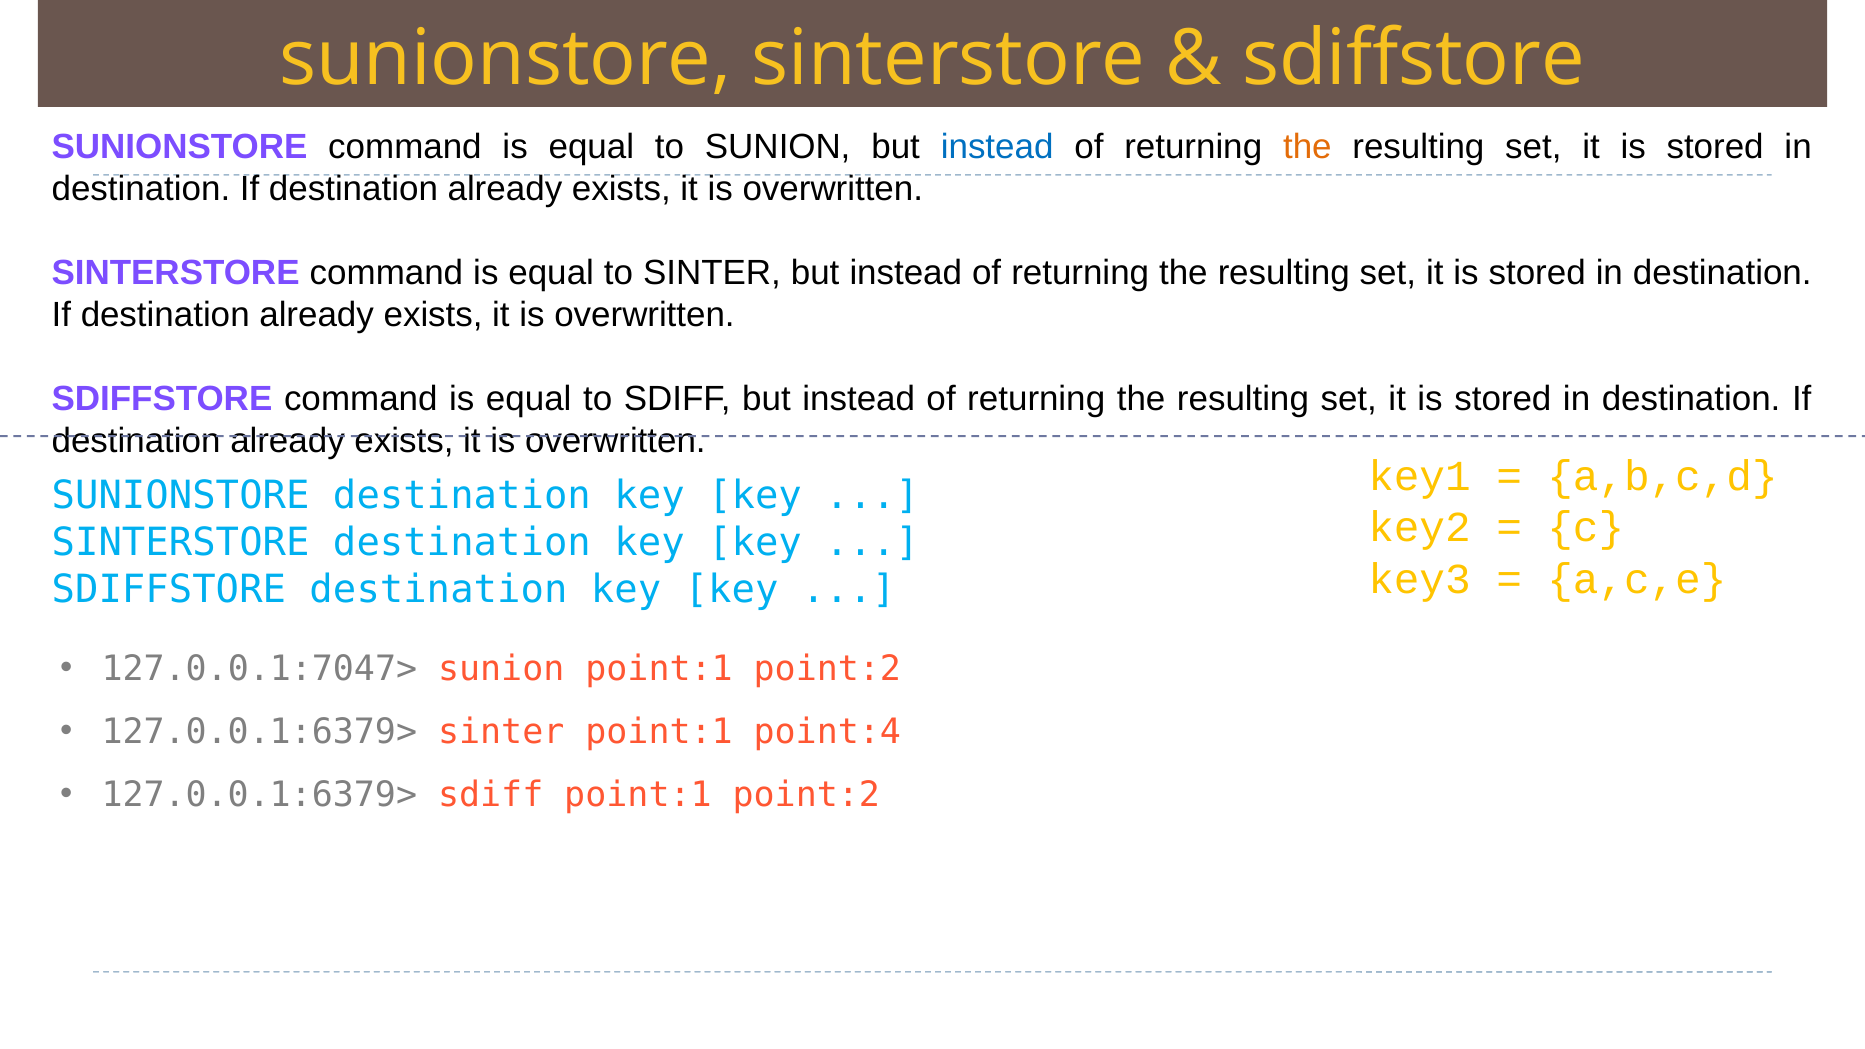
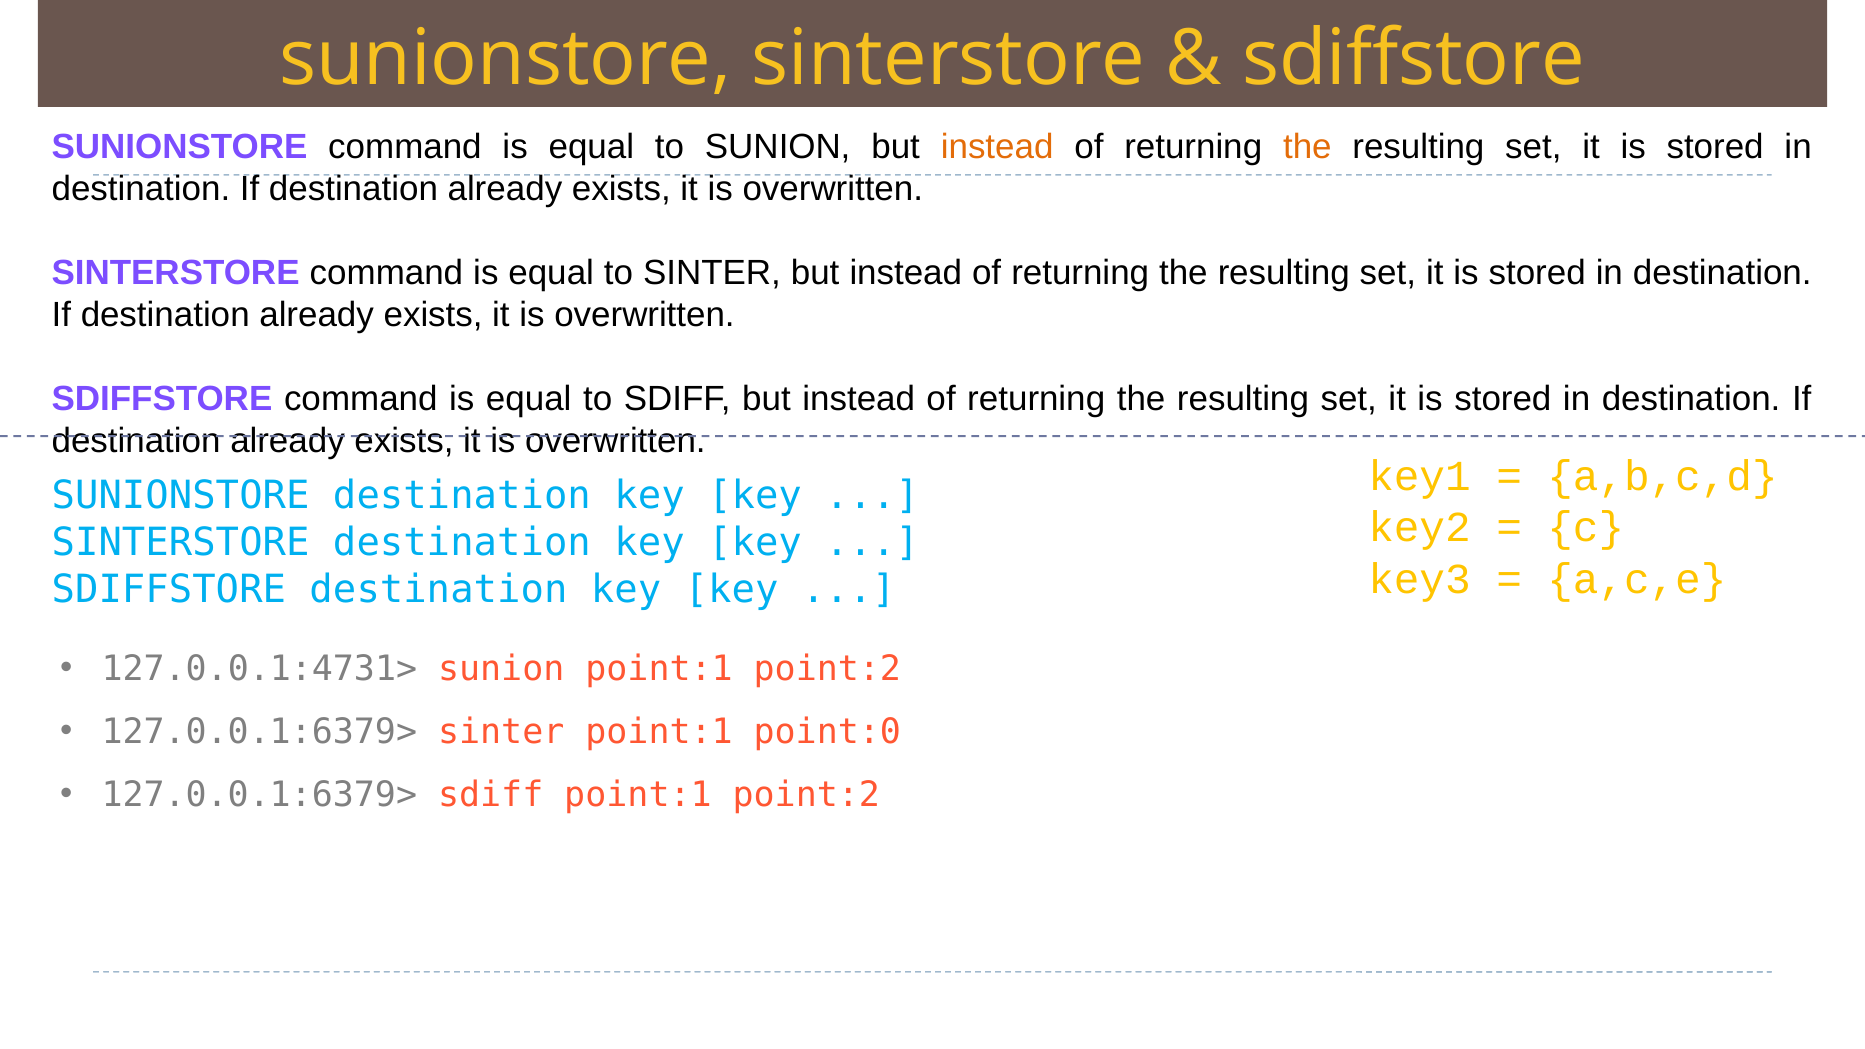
instead at (997, 147) colour: blue -> orange
127.0.0.1:7047>: 127.0.0.1:7047> -> 127.0.0.1:4731>
point:4: point:4 -> point:0
